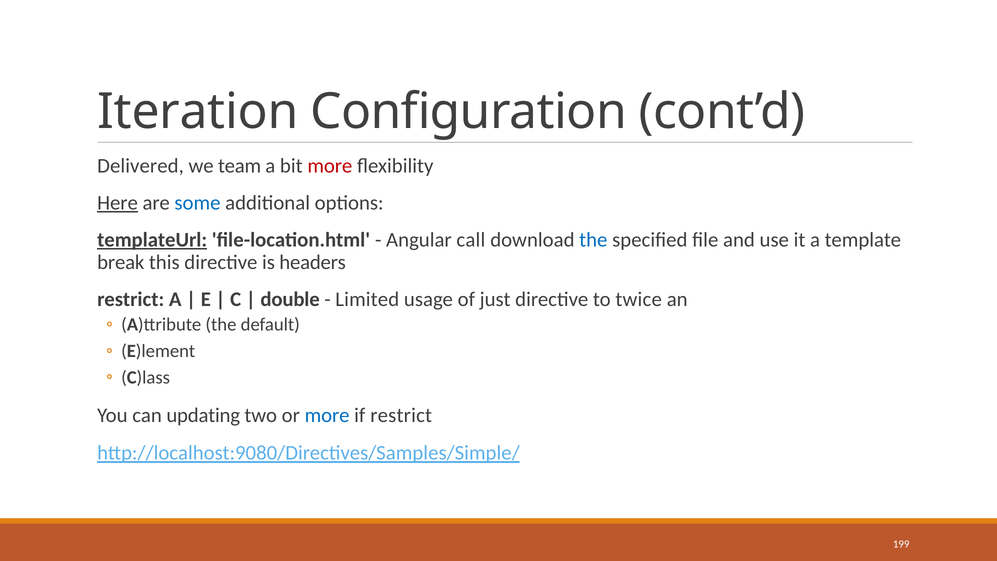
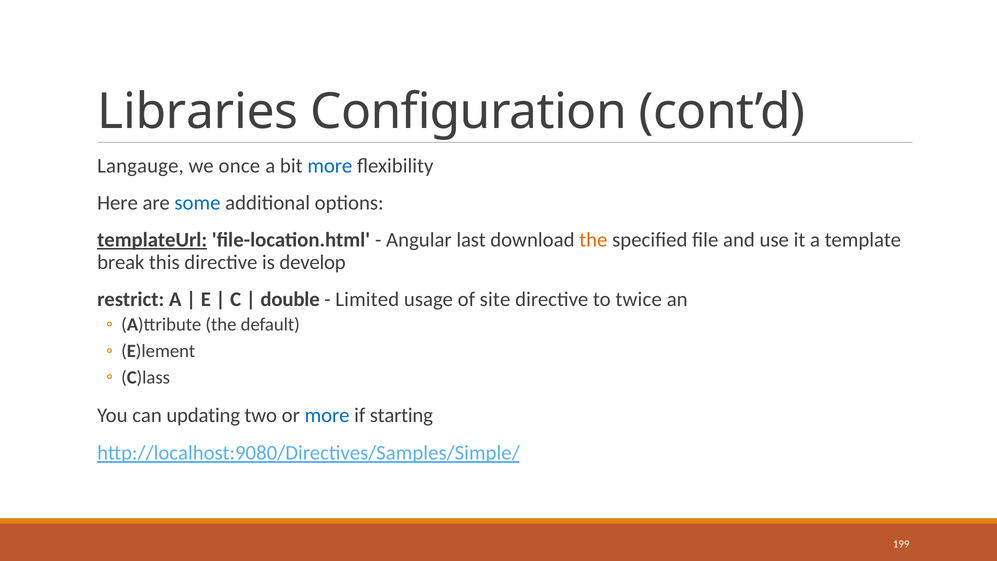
Iteration: Iteration -> Libraries
Delivered: Delivered -> Langauge
team: team -> once
more at (330, 166) colour: red -> blue
Here underline: present -> none
call: call -> last
the at (593, 240) colour: blue -> orange
headers: headers -> develop
just: just -> site
if restrict: restrict -> starting
